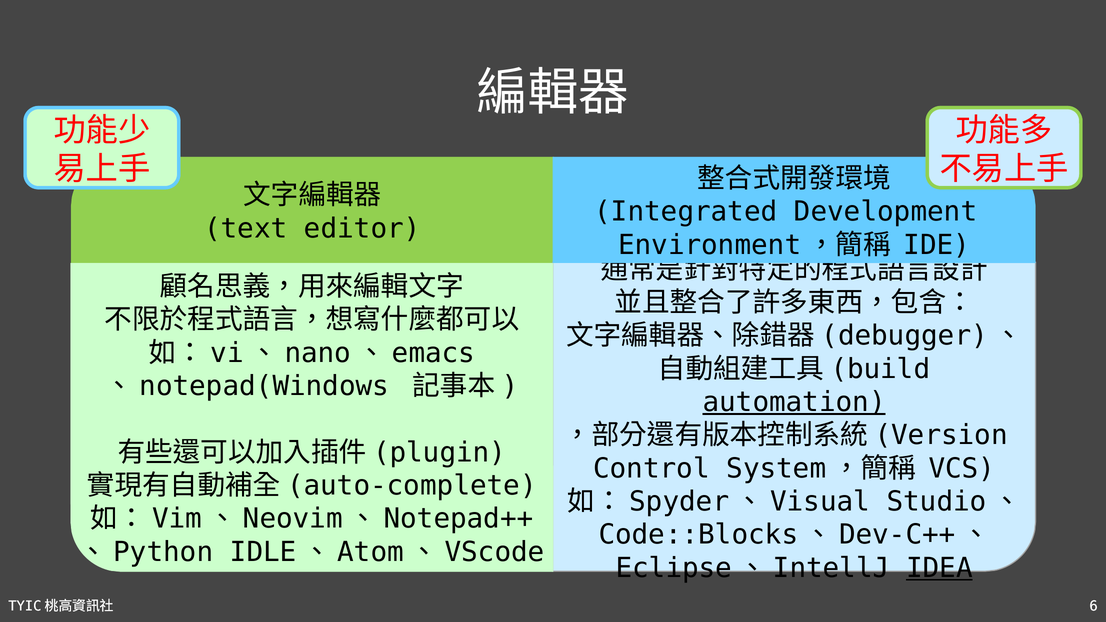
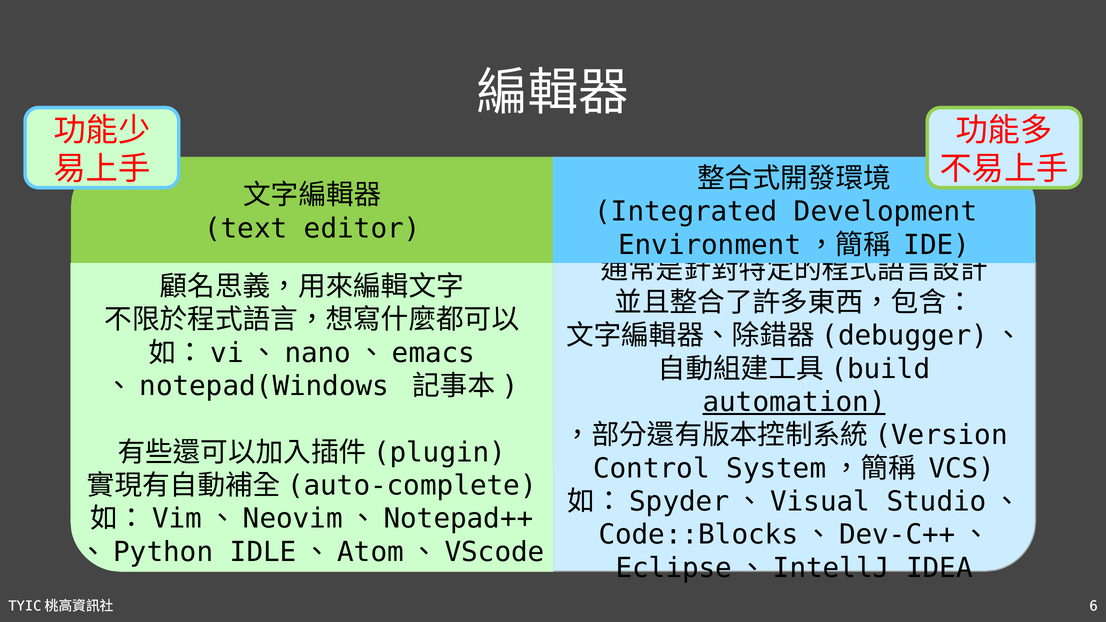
IDEA underline: present -> none
